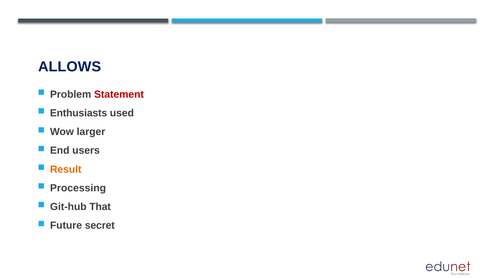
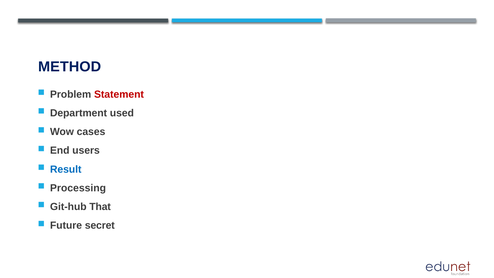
ALLOWS: ALLOWS -> METHOD
Enthusiasts: Enthusiasts -> Department
larger: larger -> cases
Result colour: orange -> blue
